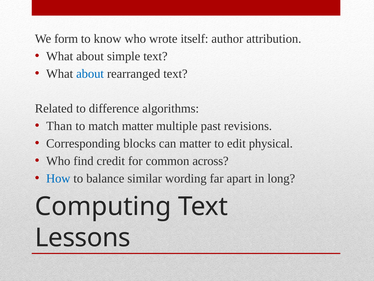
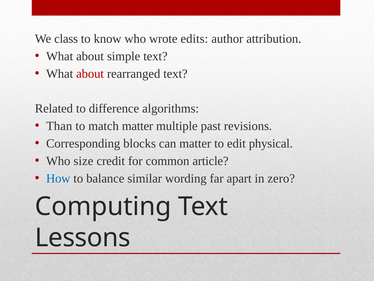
form: form -> class
itself: itself -> edits
about at (90, 73) colour: blue -> red
find: find -> size
across: across -> article
long: long -> zero
